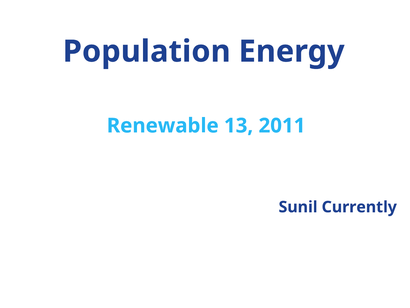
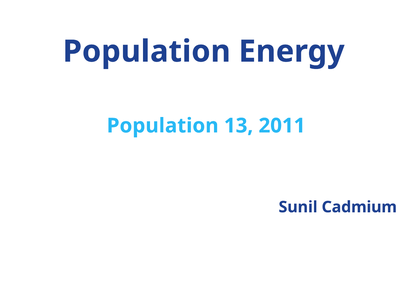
Renewable at (163, 126): Renewable -> Population
Currently: Currently -> Cadmium
